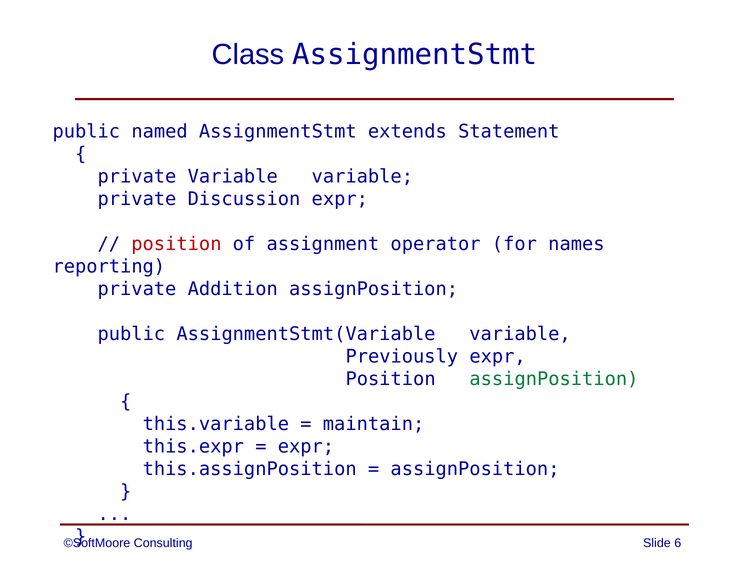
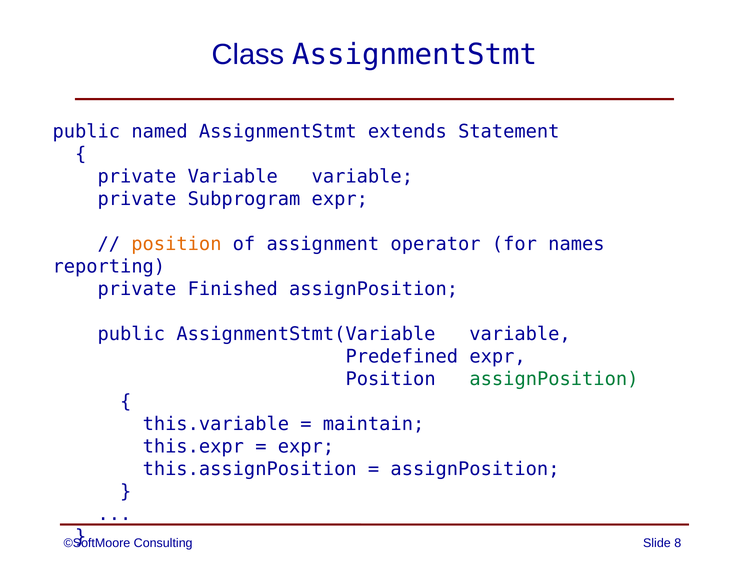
Discussion: Discussion -> Subprogram
position at (176, 244) colour: red -> orange
Addition: Addition -> Finished
Previously: Previously -> Predefined
6: 6 -> 8
